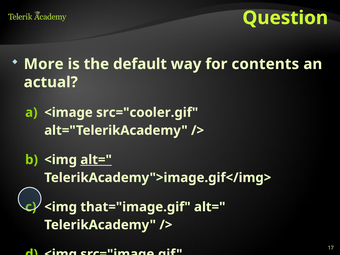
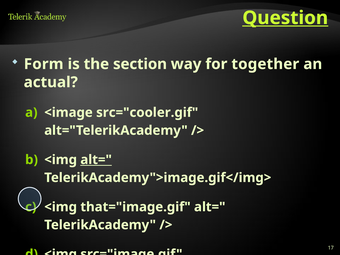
Question underline: none -> present
More: More -> Form
default: default -> section
contents: contents -> together
